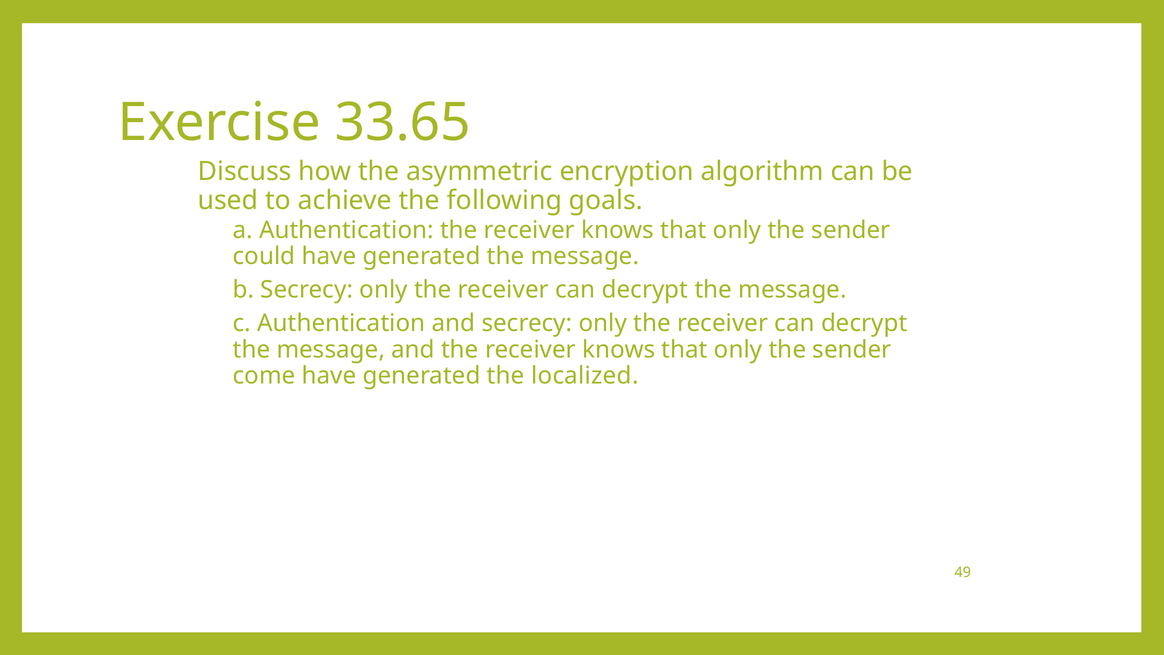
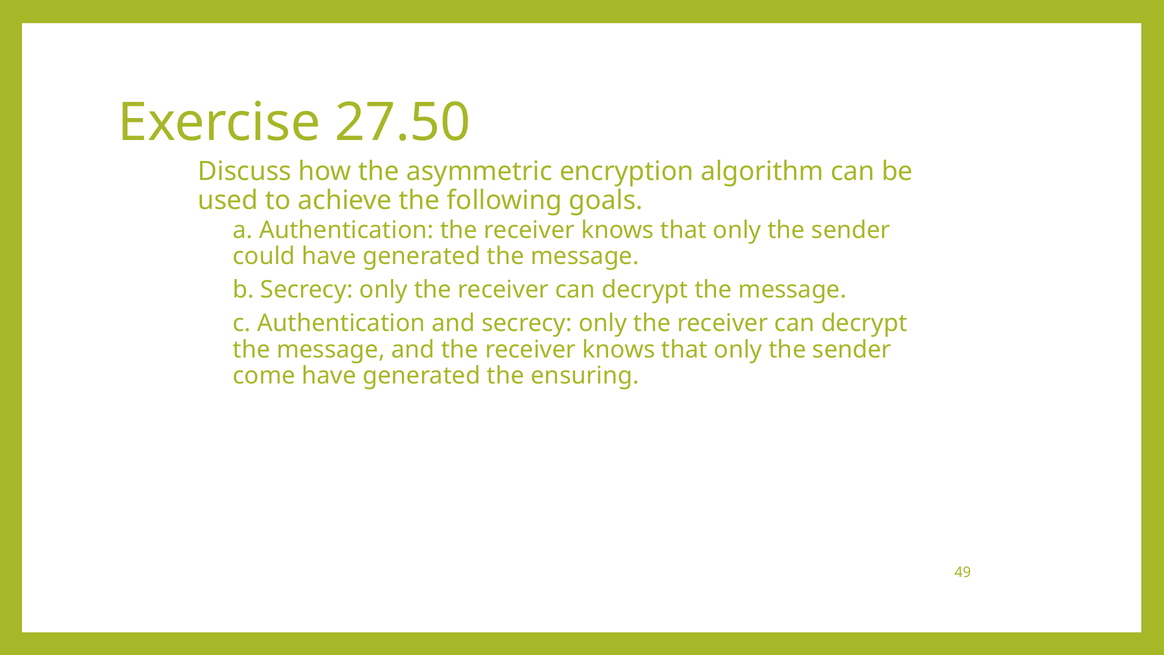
33.65: 33.65 -> 27.50
localized: localized -> ensuring
